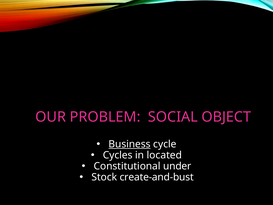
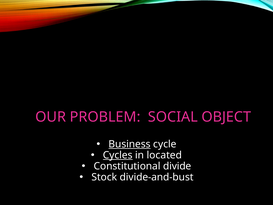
Cycles underline: none -> present
under: under -> divide
create-and-bust: create-and-bust -> divide-and-bust
